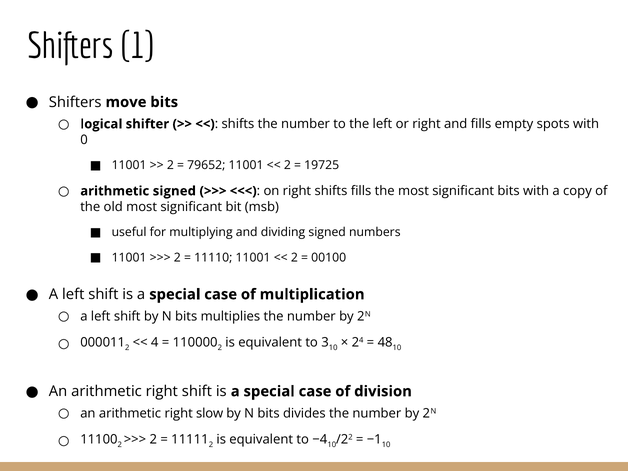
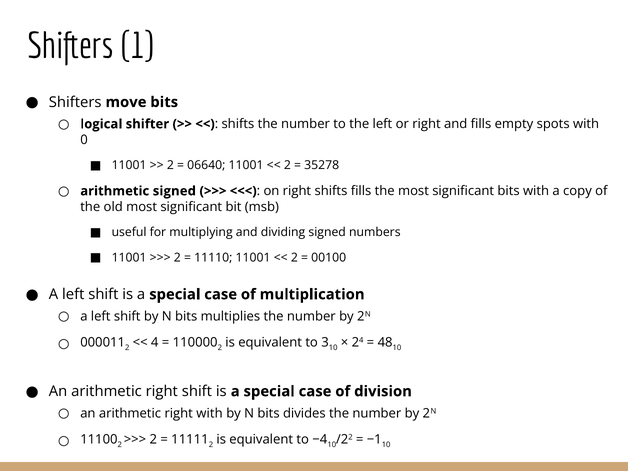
79652: 79652 -> 06640
19725: 19725 -> 35278
right slow: slow -> with
